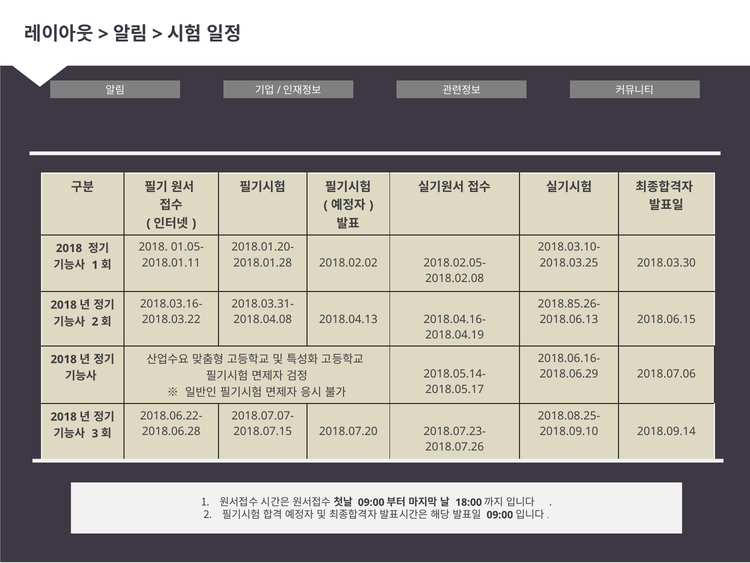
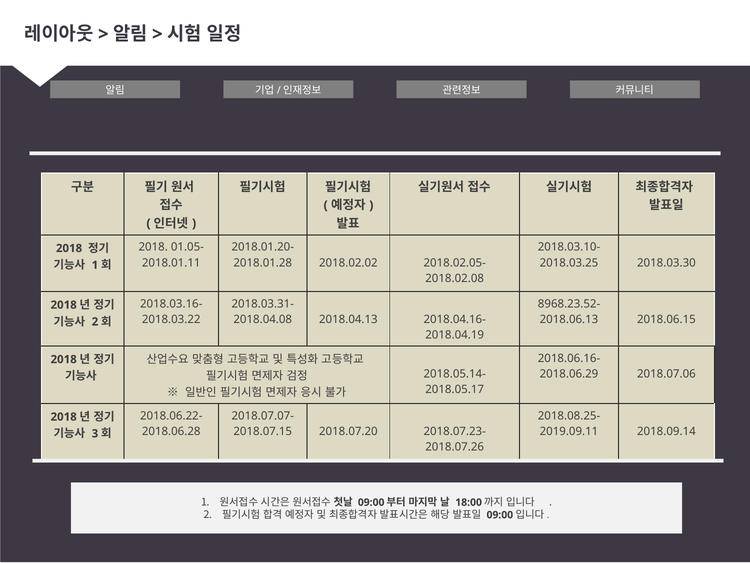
2018.85.26-: 2018.85.26- -> 8968.23.52-
2018.09.10: 2018.09.10 -> 2019.09.11
